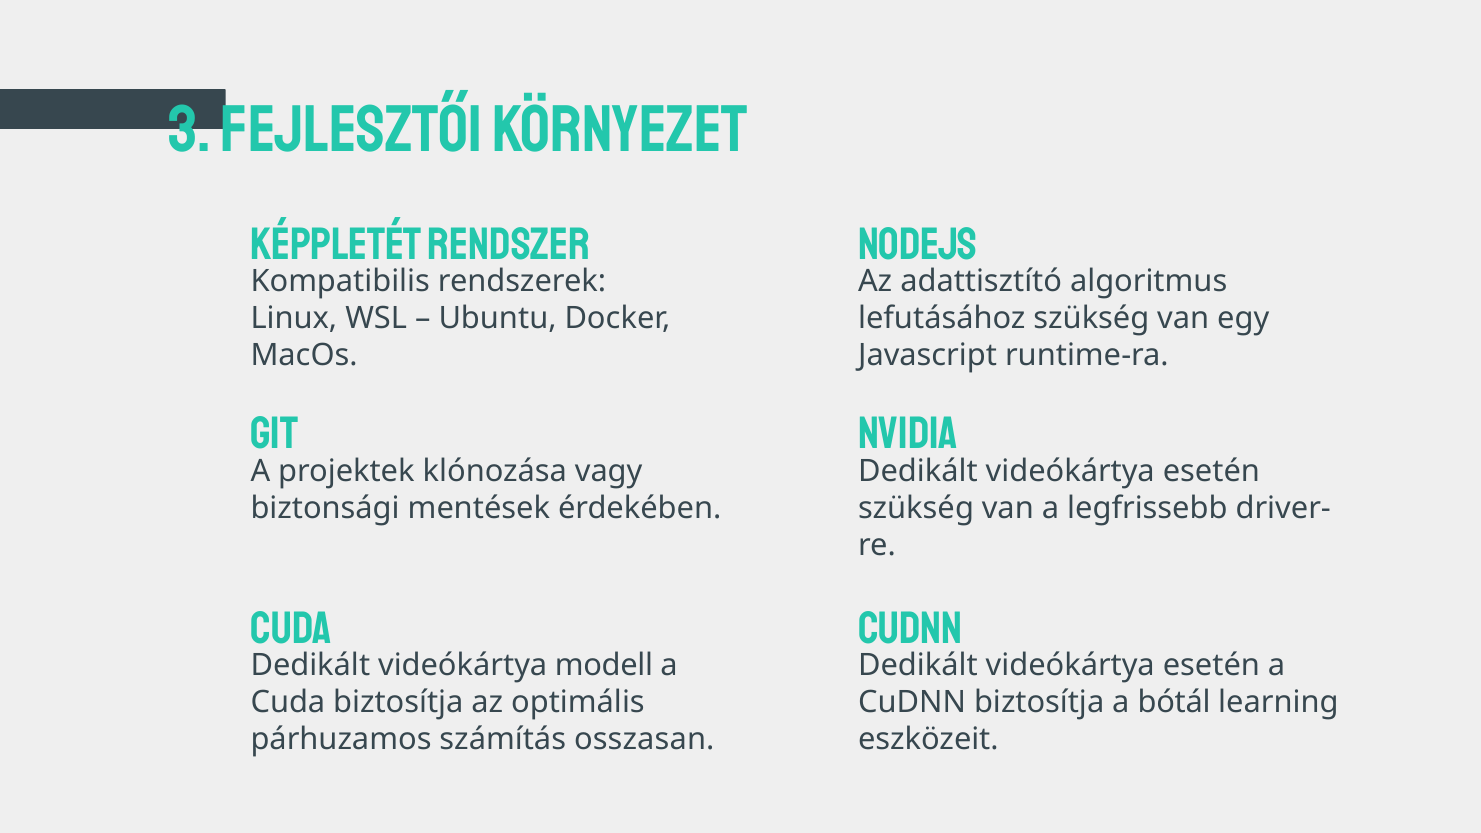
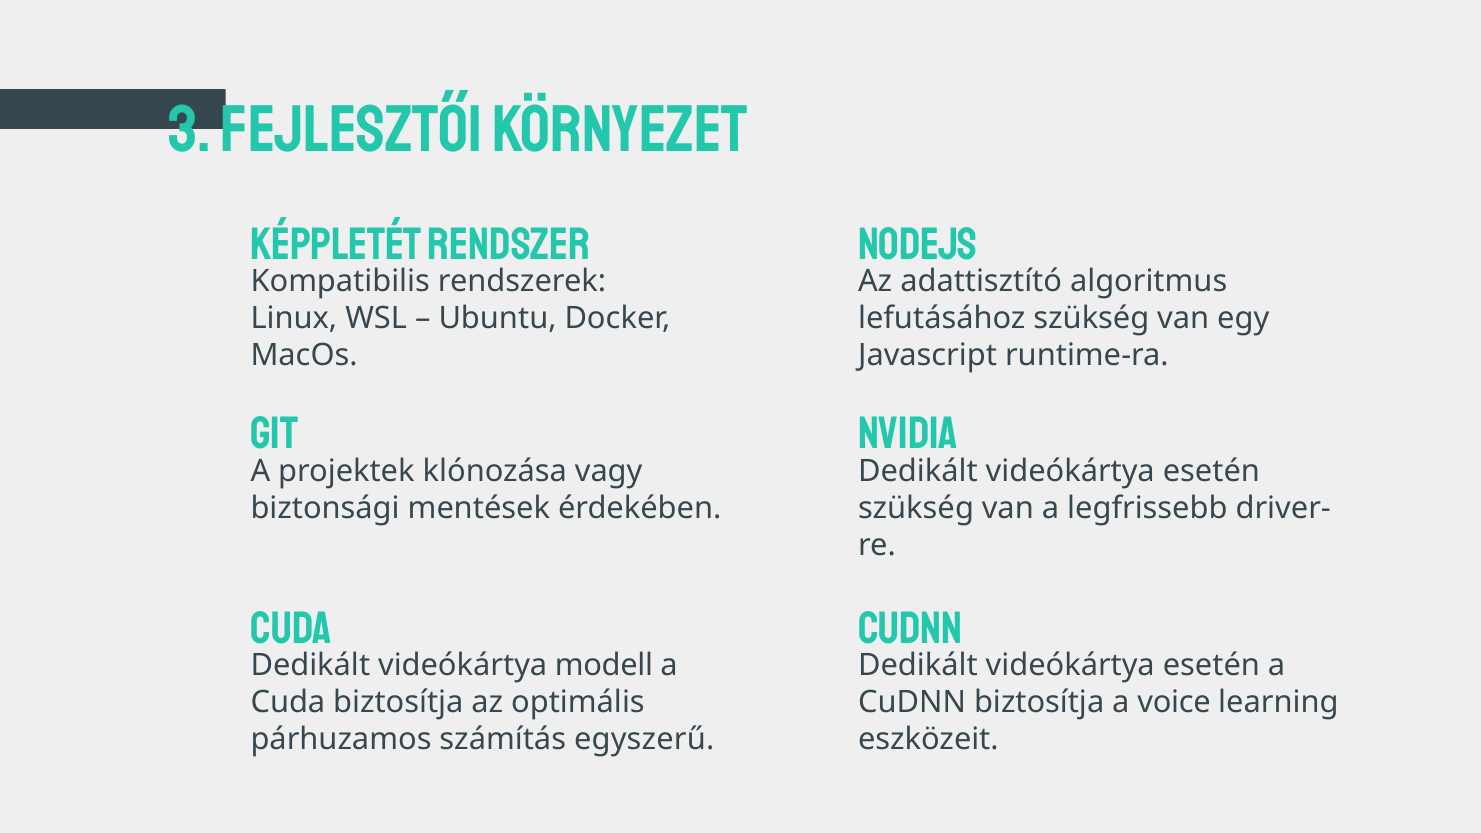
bótál: bótál -> voice
osszasan: osszasan -> egyszerű
